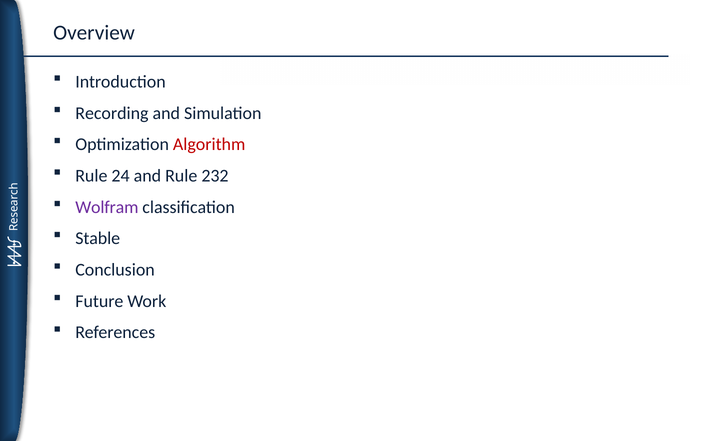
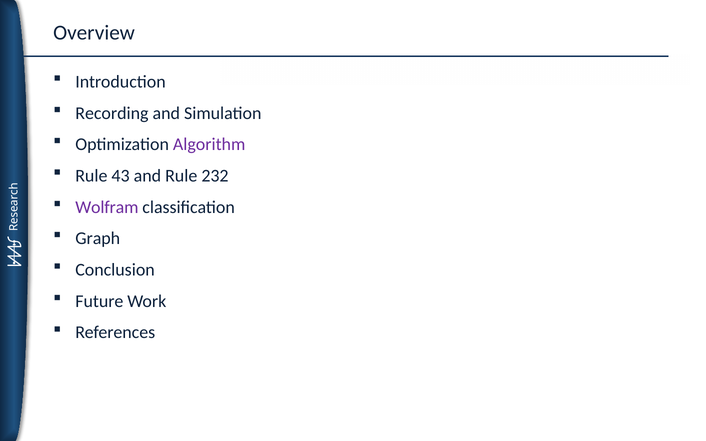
Algorithm colour: red -> purple
24: 24 -> 43
Stable: Stable -> Graph
